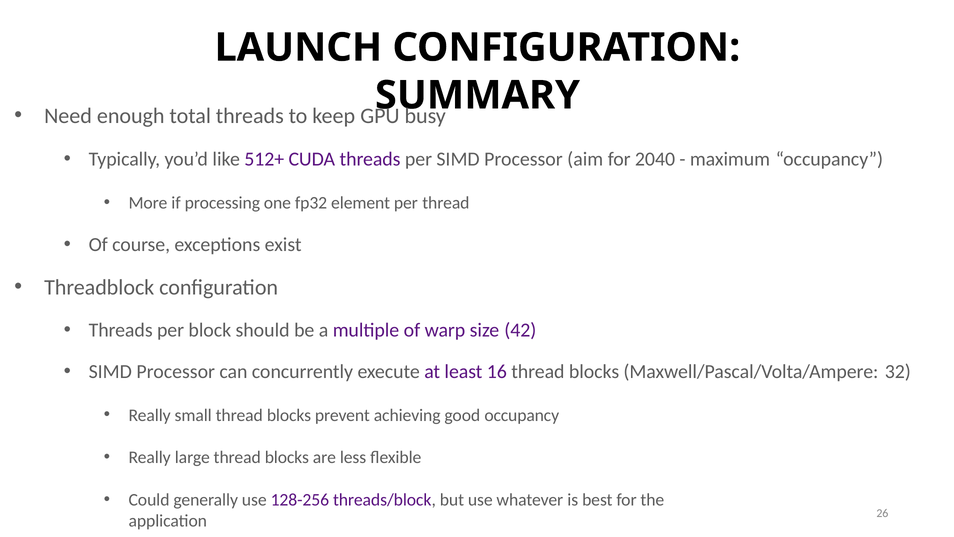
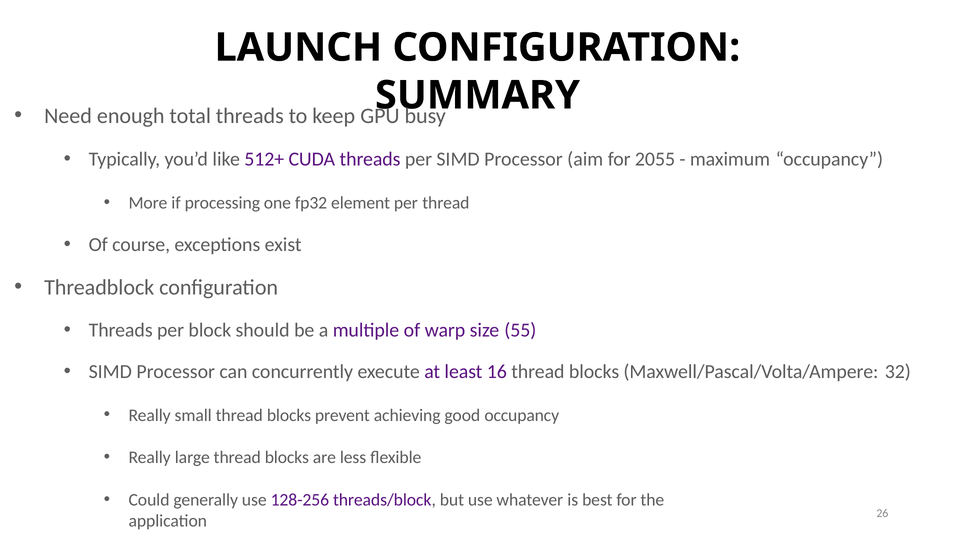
2040: 2040 -> 2055
42: 42 -> 55
